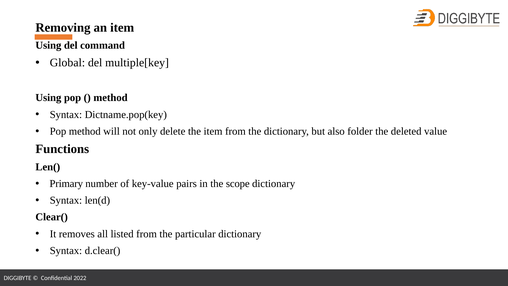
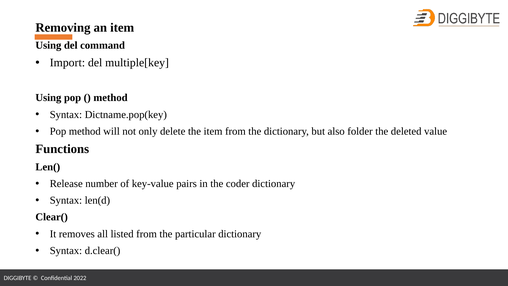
Global: Global -> Import
Primary: Primary -> Release
scope: scope -> coder
